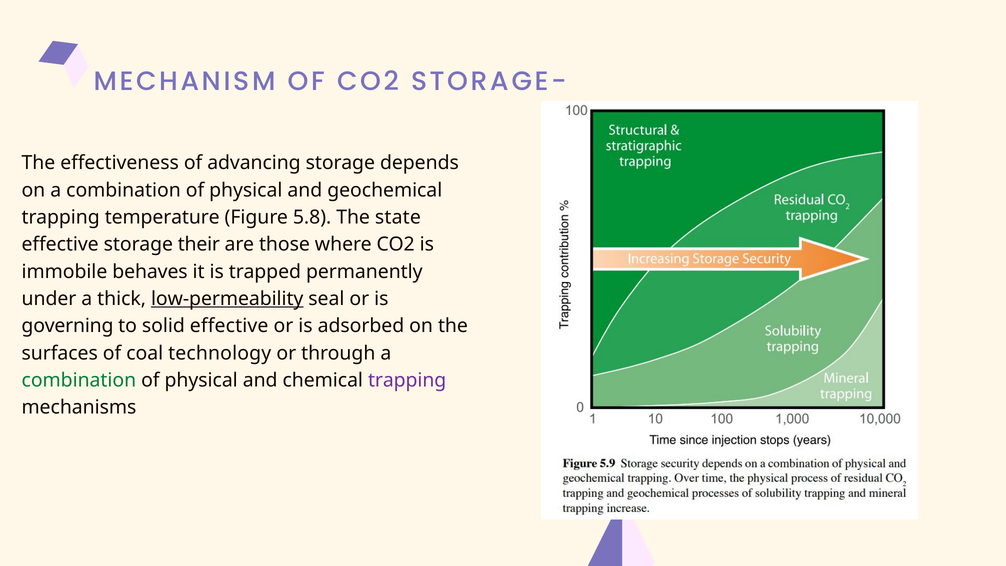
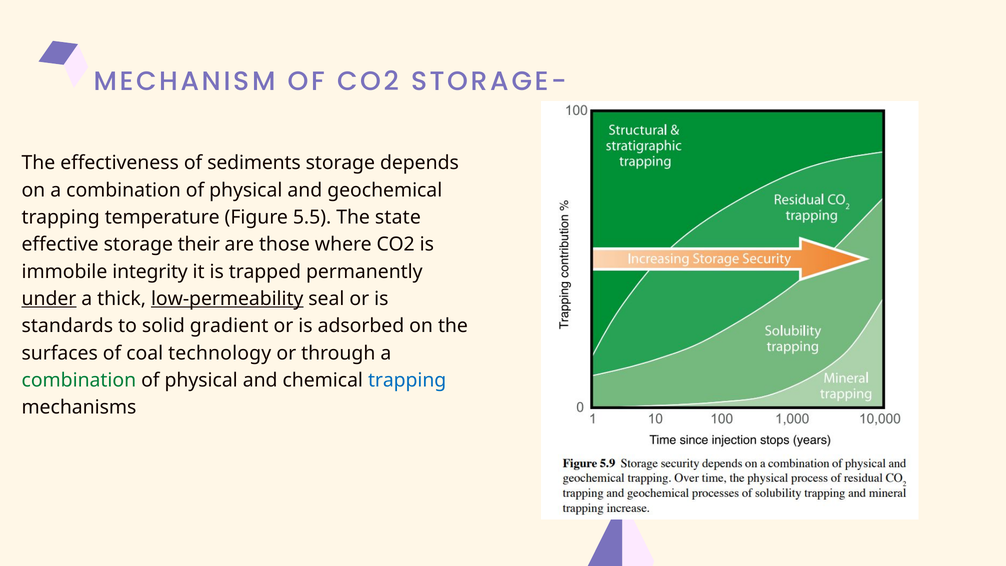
advancing: advancing -> sediments
5.8: 5.8 -> 5.5
behaves: behaves -> integrity
under underline: none -> present
governing: governing -> standards
solid effective: effective -> gradient
trapping at (407, 380) colour: purple -> blue
